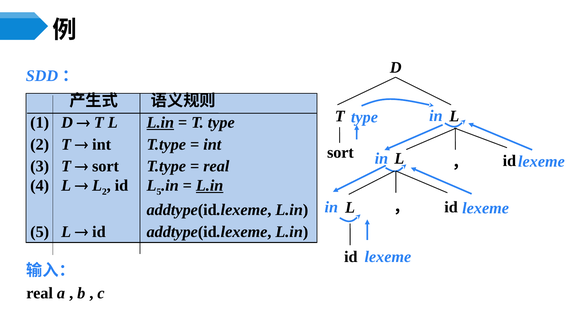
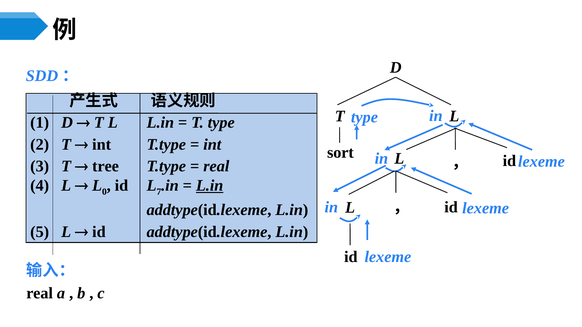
L.in at (160, 123) underline: present -> none
sort at (106, 166): sort -> tree
L 2: 2 -> 0
L 5: 5 -> 7
